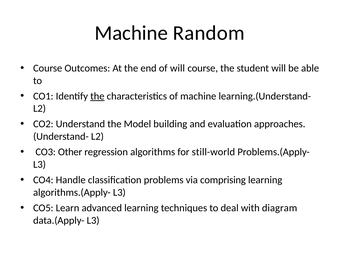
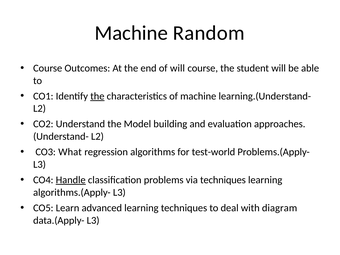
Other: Other -> What
still-world: still-world -> test-world
Handle underline: none -> present
via comprising: comprising -> techniques
